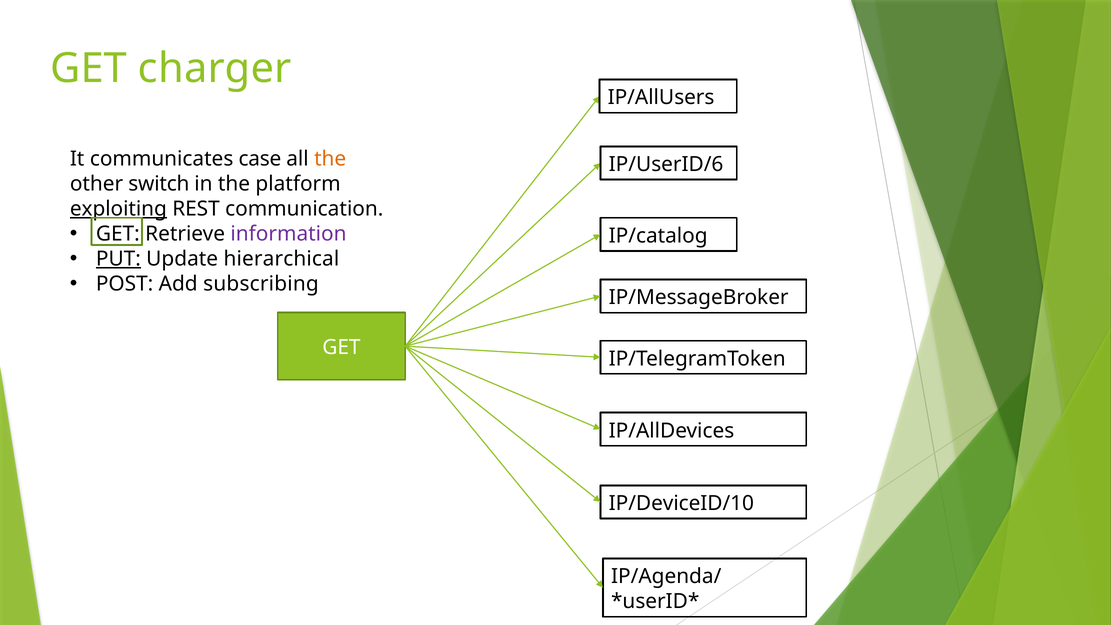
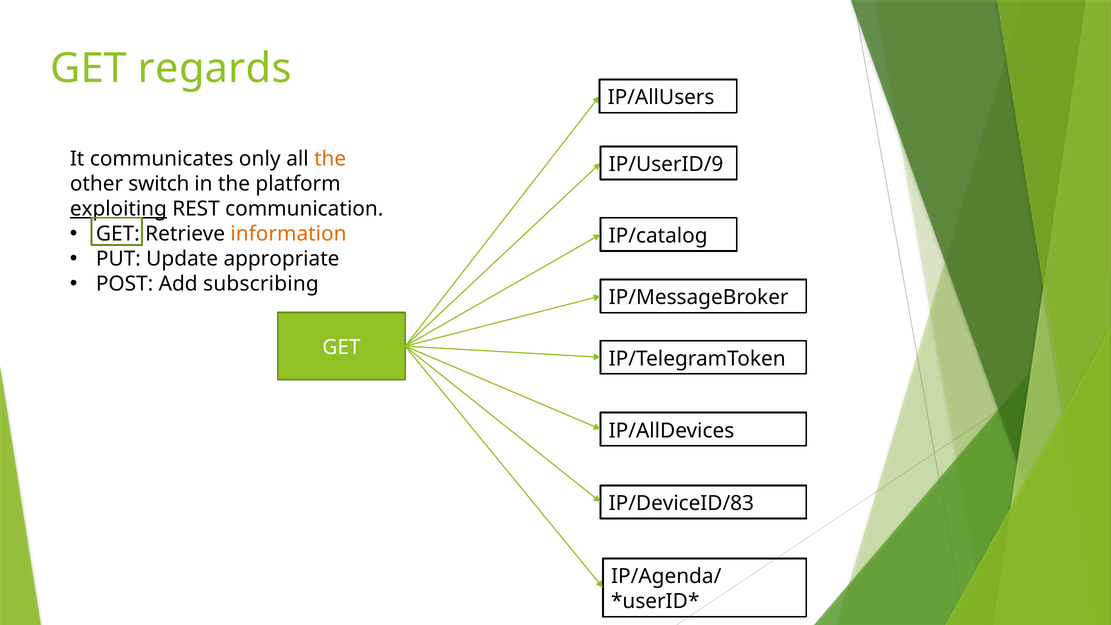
charger: charger -> regards
case: case -> only
IP/UserID/6: IP/UserID/6 -> IP/UserID/9
information colour: purple -> orange
PUT underline: present -> none
hierarchical: hierarchical -> appropriate
IP/DeviceID/10: IP/DeviceID/10 -> IP/DeviceID/83
